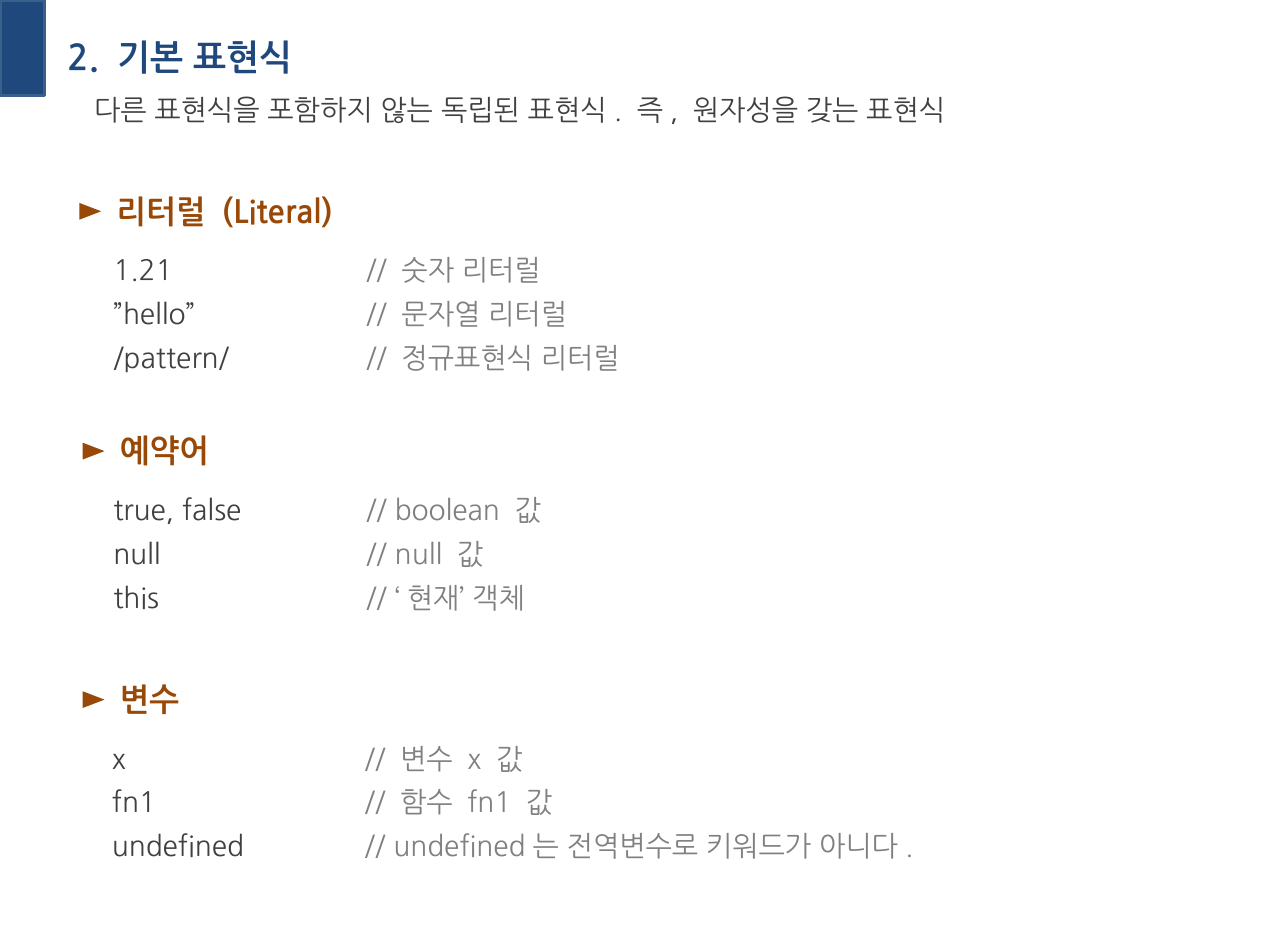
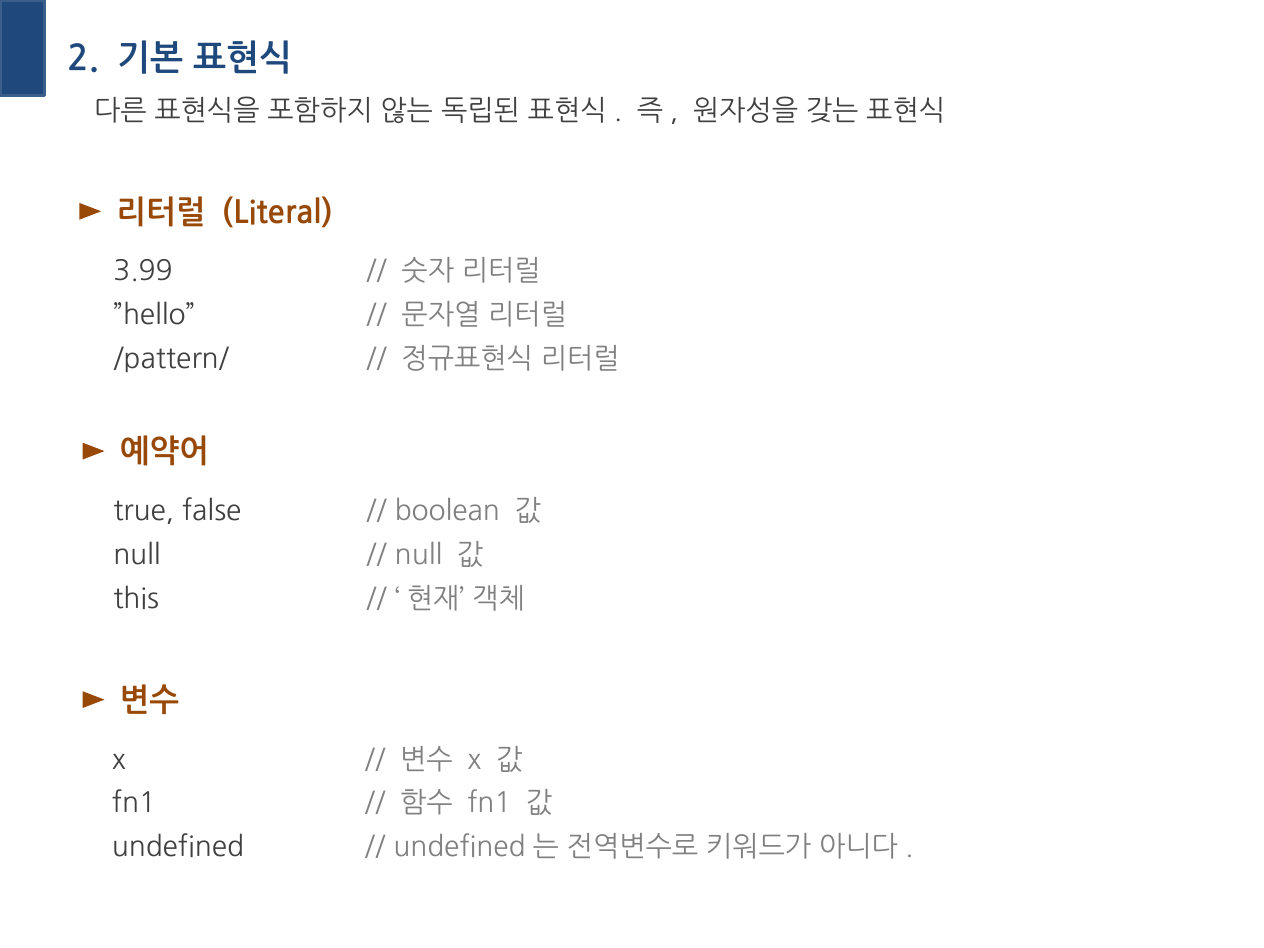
1.21: 1.21 -> 3.99
